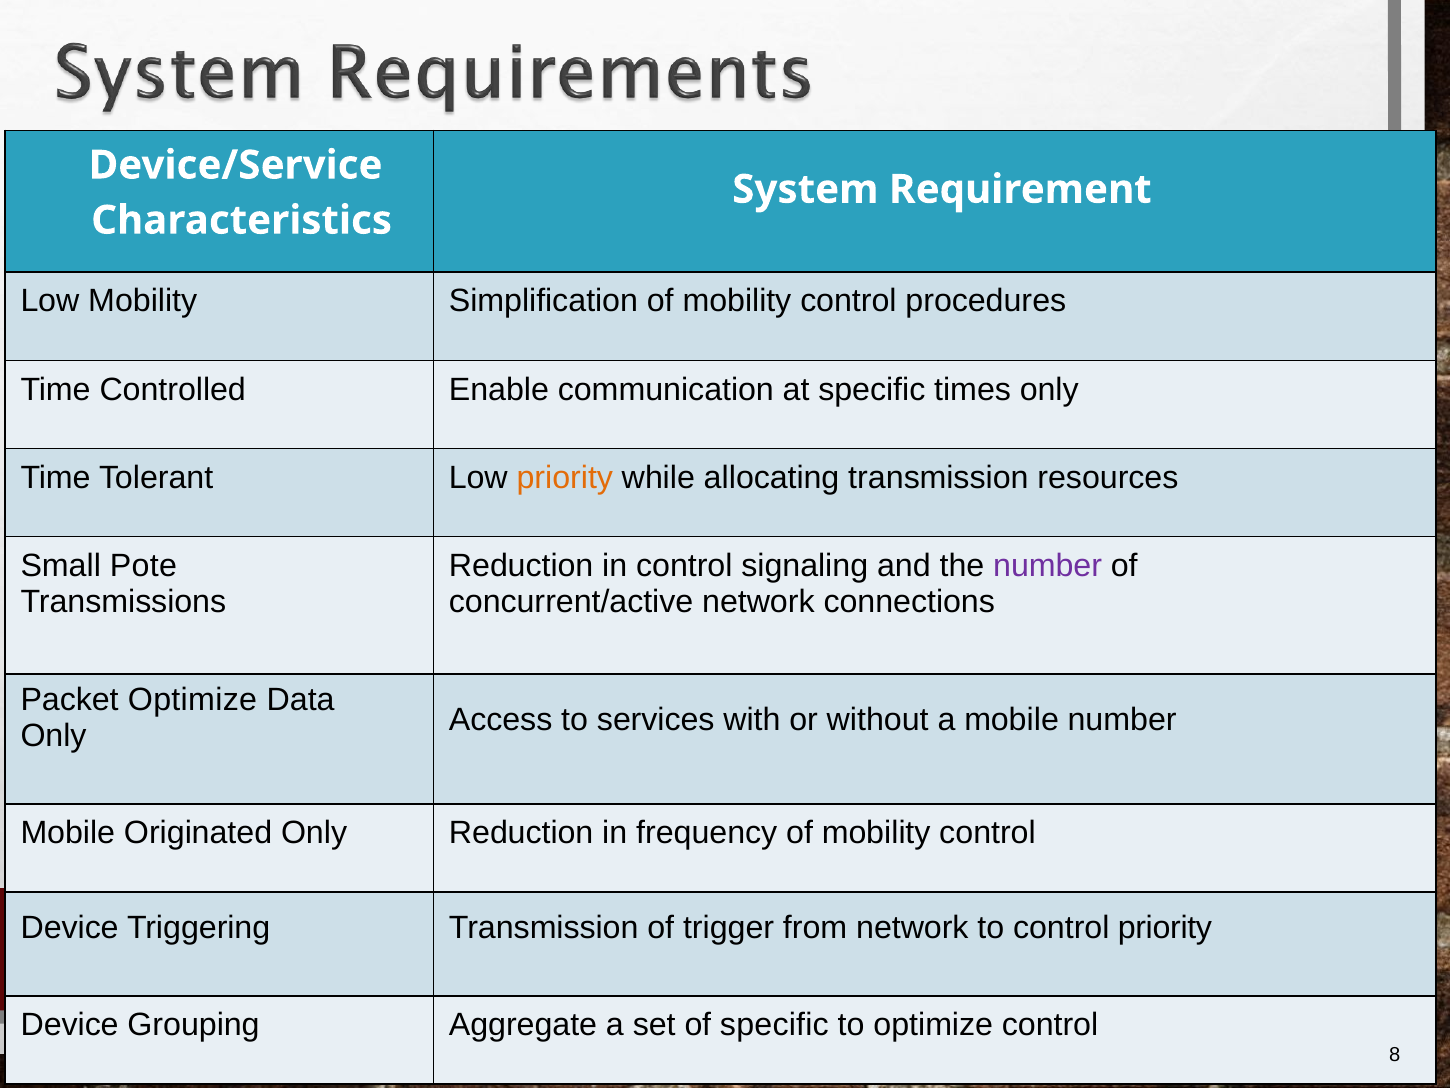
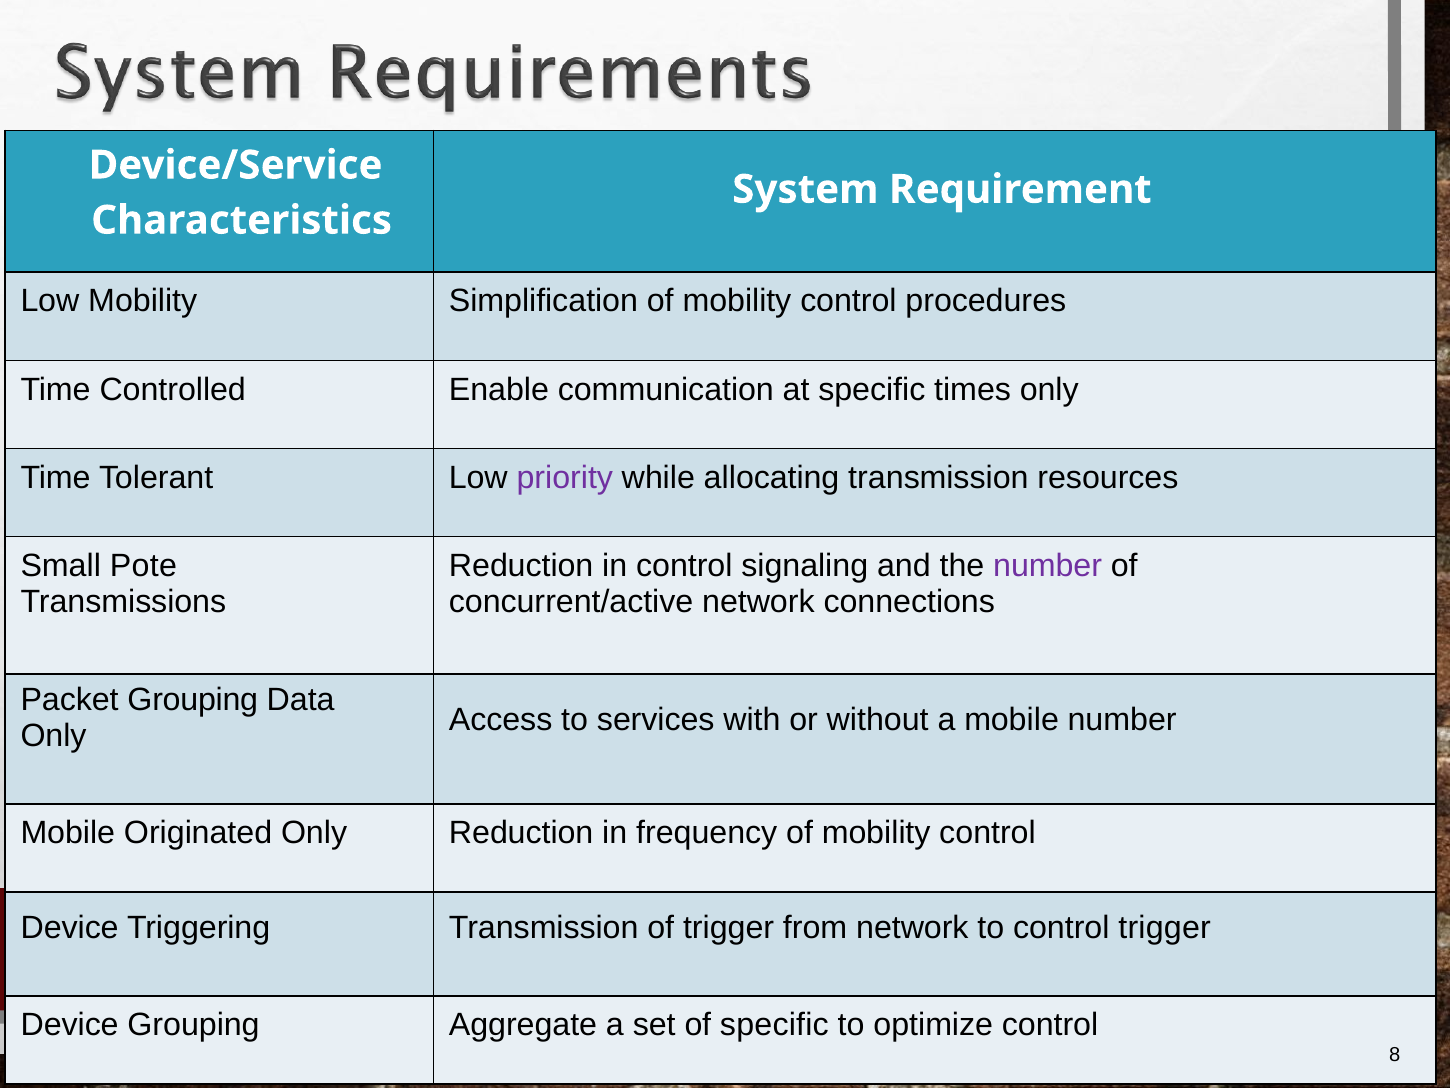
priority at (565, 477) colour: orange -> purple
Packet Optimize: Optimize -> Grouping
control priority: priority -> trigger
